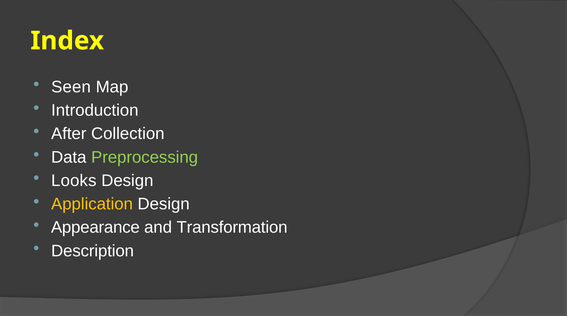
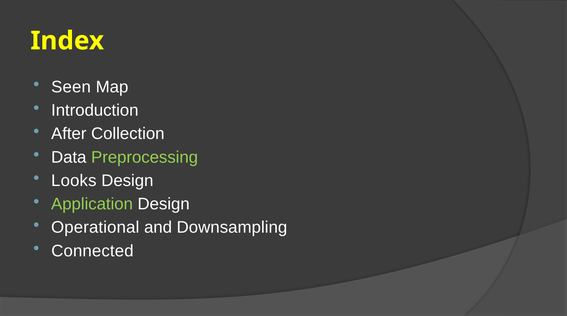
Application colour: yellow -> light green
Appearance: Appearance -> Operational
Transformation: Transformation -> Downsampling
Description: Description -> Connected
